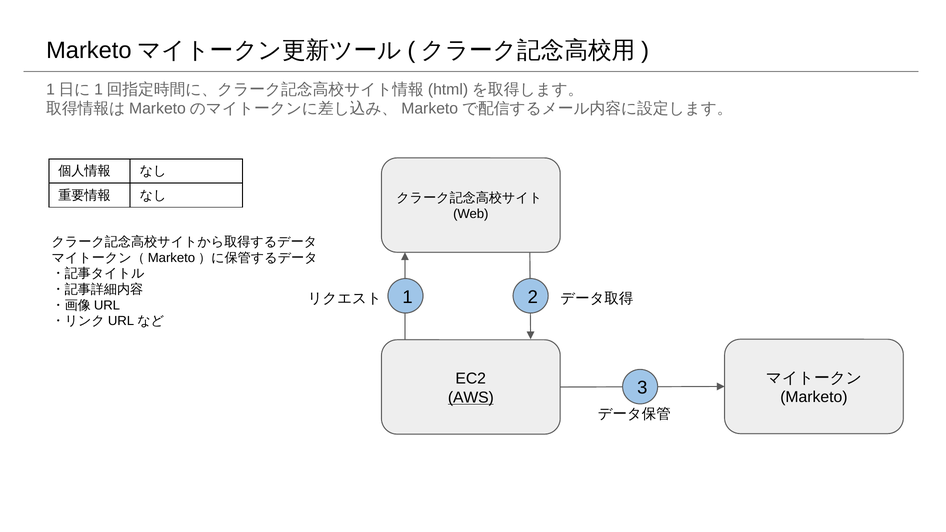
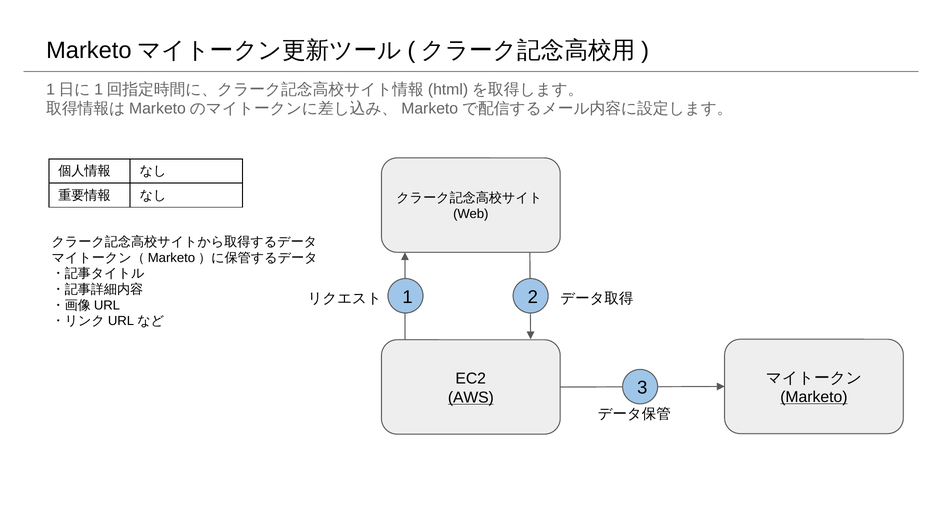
Marketo underline: none -> present
